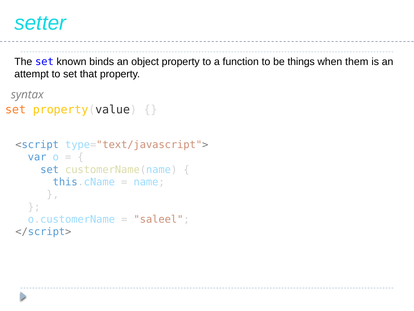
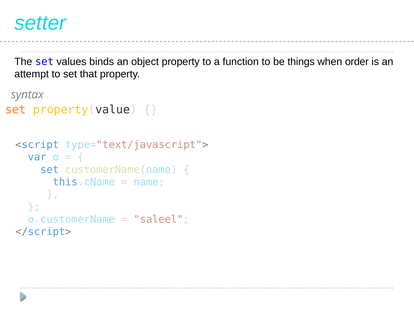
known: known -> values
them: them -> order
